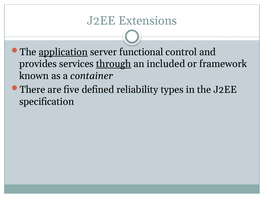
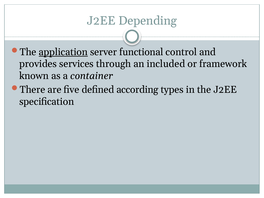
Extensions: Extensions -> Depending
through underline: present -> none
reliability: reliability -> according
